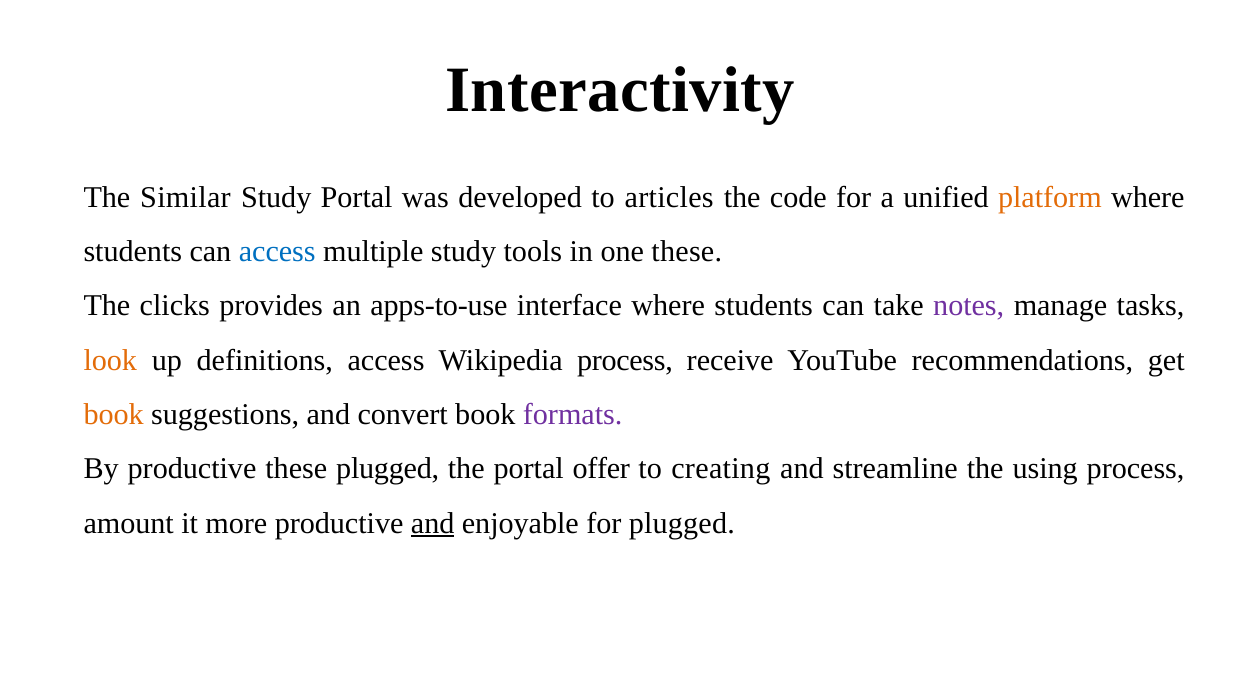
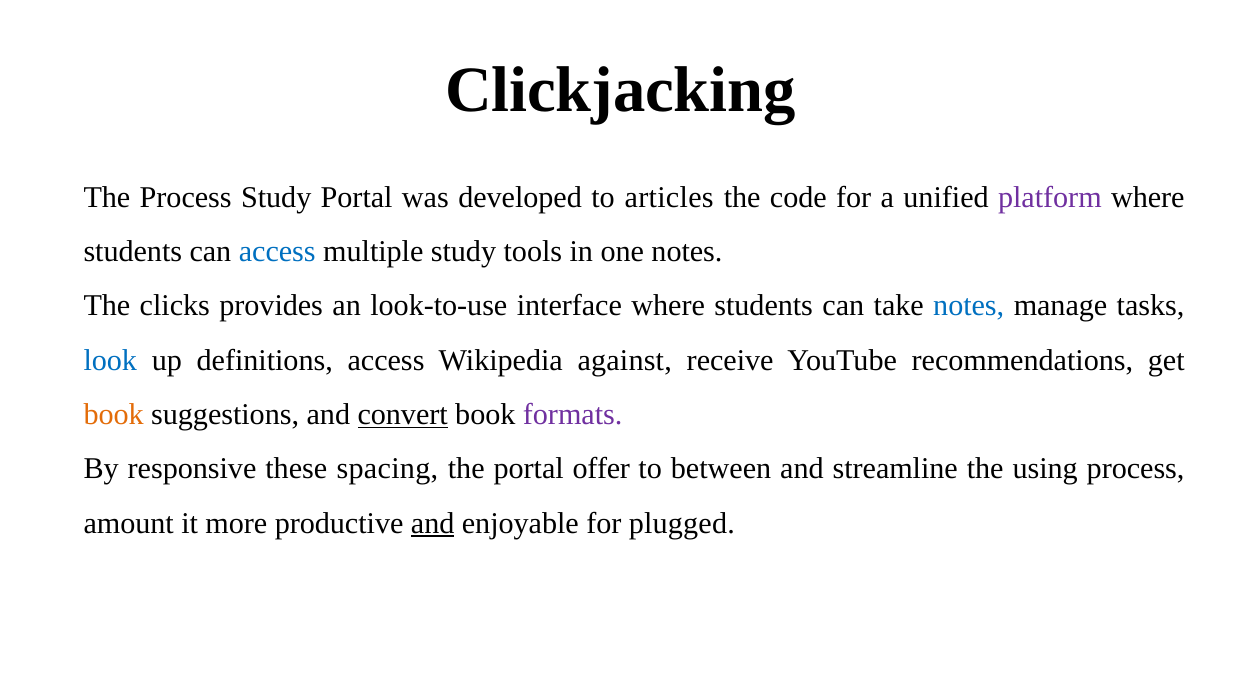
Interactivity: Interactivity -> Clickjacking
The Similar: Similar -> Process
platform colour: orange -> purple
one these: these -> notes
apps-to-use: apps-to-use -> look-to-use
notes at (969, 306) colour: purple -> blue
look colour: orange -> blue
Wikipedia process: process -> against
convert underline: none -> present
By productive: productive -> responsive
these plugged: plugged -> spacing
creating: creating -> between
